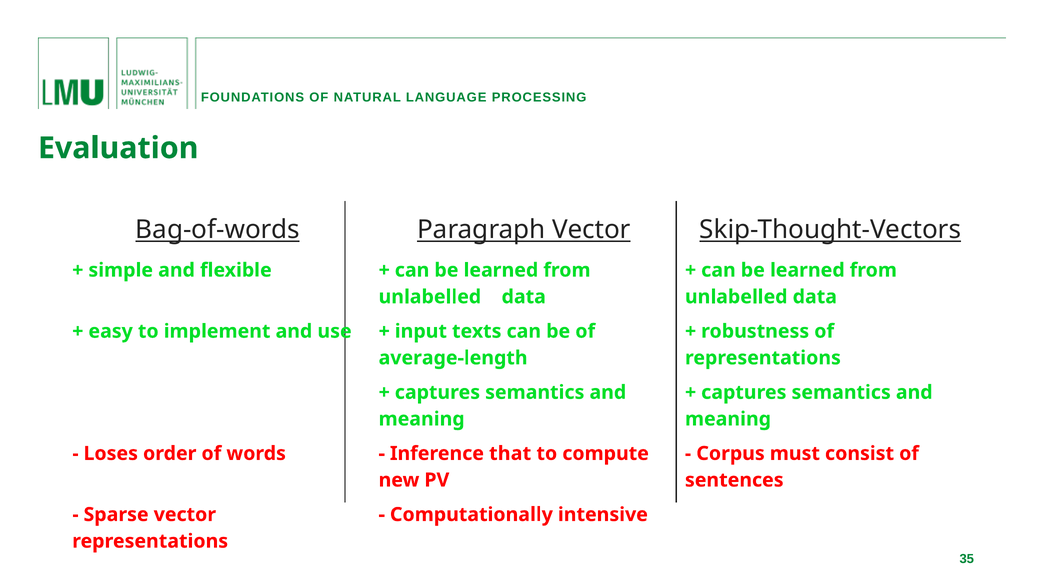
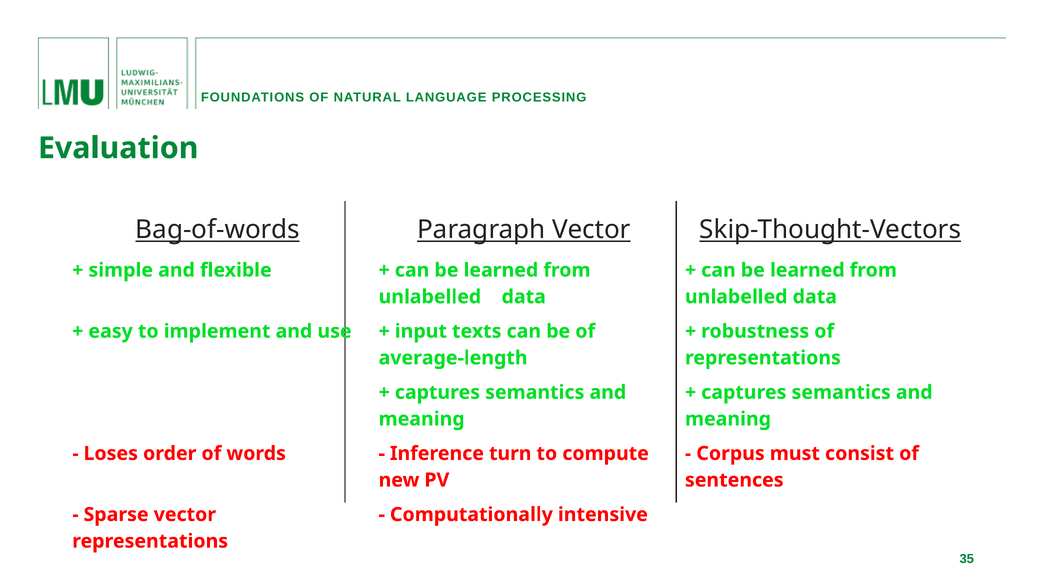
that: that -> turn
